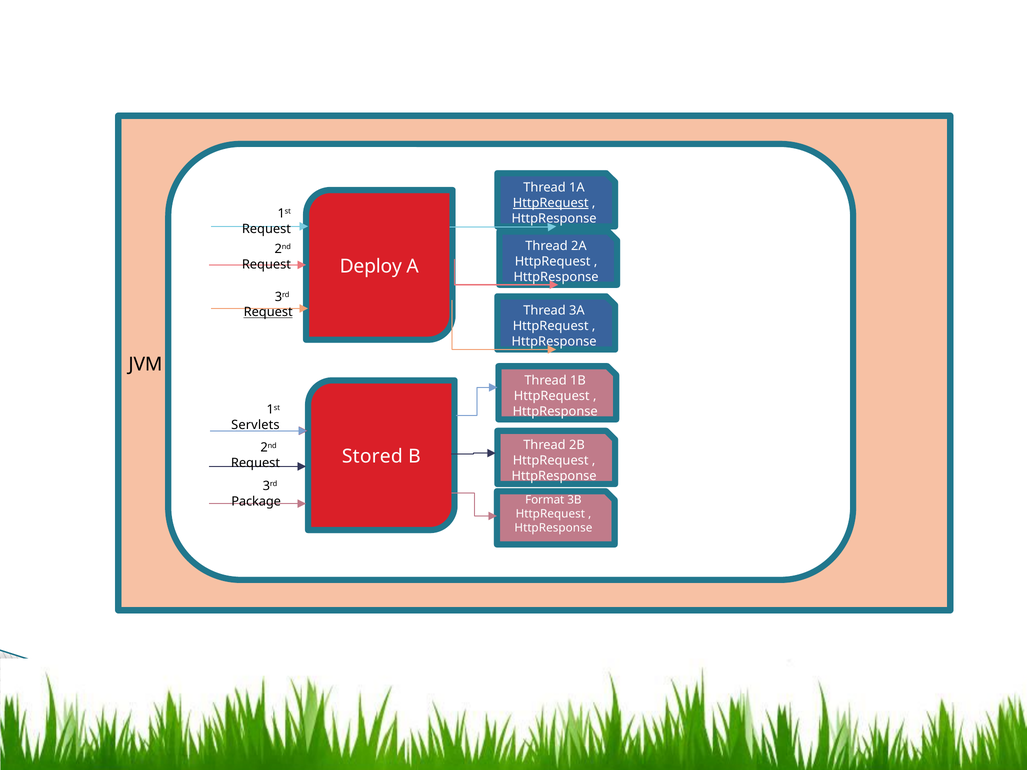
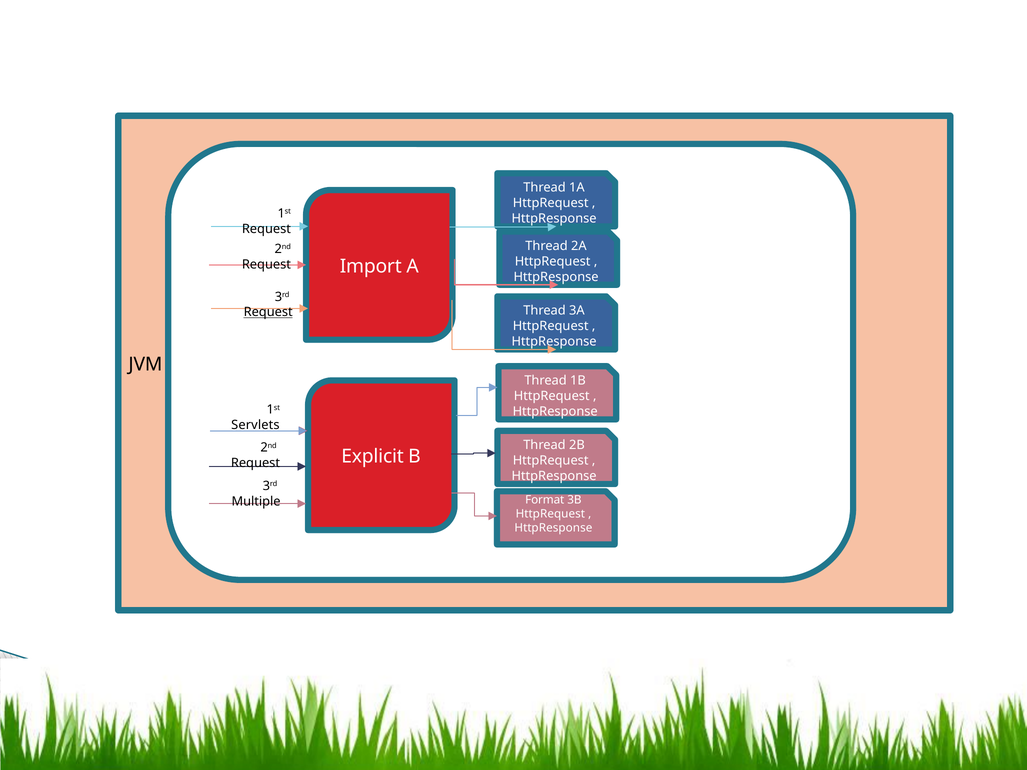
HttpRequest at (551, 203) underline: present -> none
Deploy: Deploy -> Import
Stored: Stored -> Explicit
Package: Package -> Multiple
